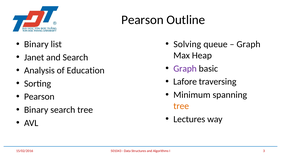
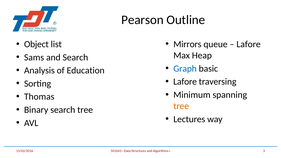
Binary at (36, 44): Binary -> Object
Solving: Solving -> Mirrors
Graph at (249, 44): Graph -> Lafore
Janet: Janet -> Sams
Graph at (185, 69) colour: purple -> blue
Pearson at (39, 97): Pearson -> Thomas
